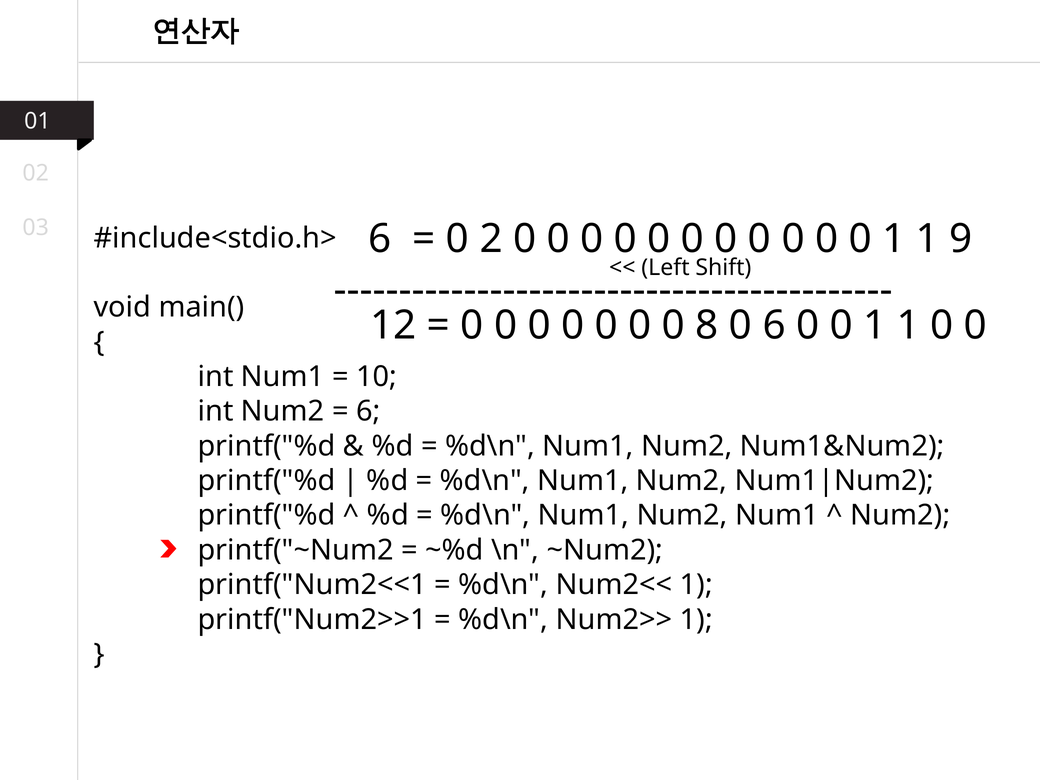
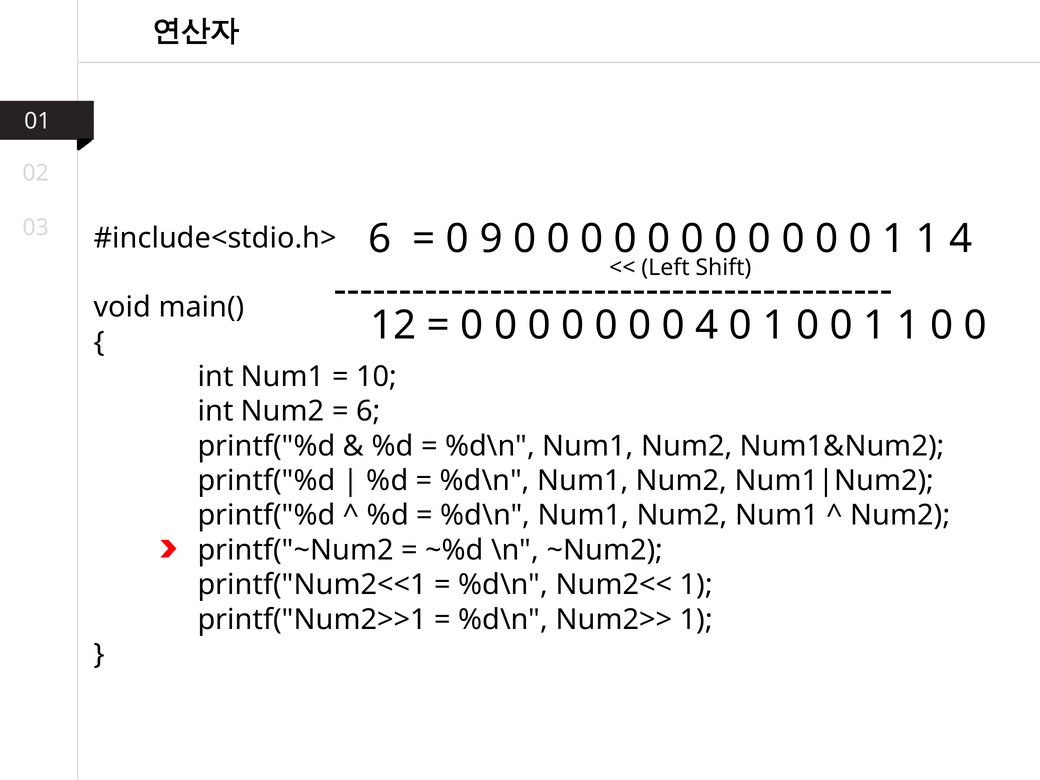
2: 2 -> 9
1 9: 9 -> 4
0 8: 8 -> 4
6 at (774, 325): 6 -> 1
